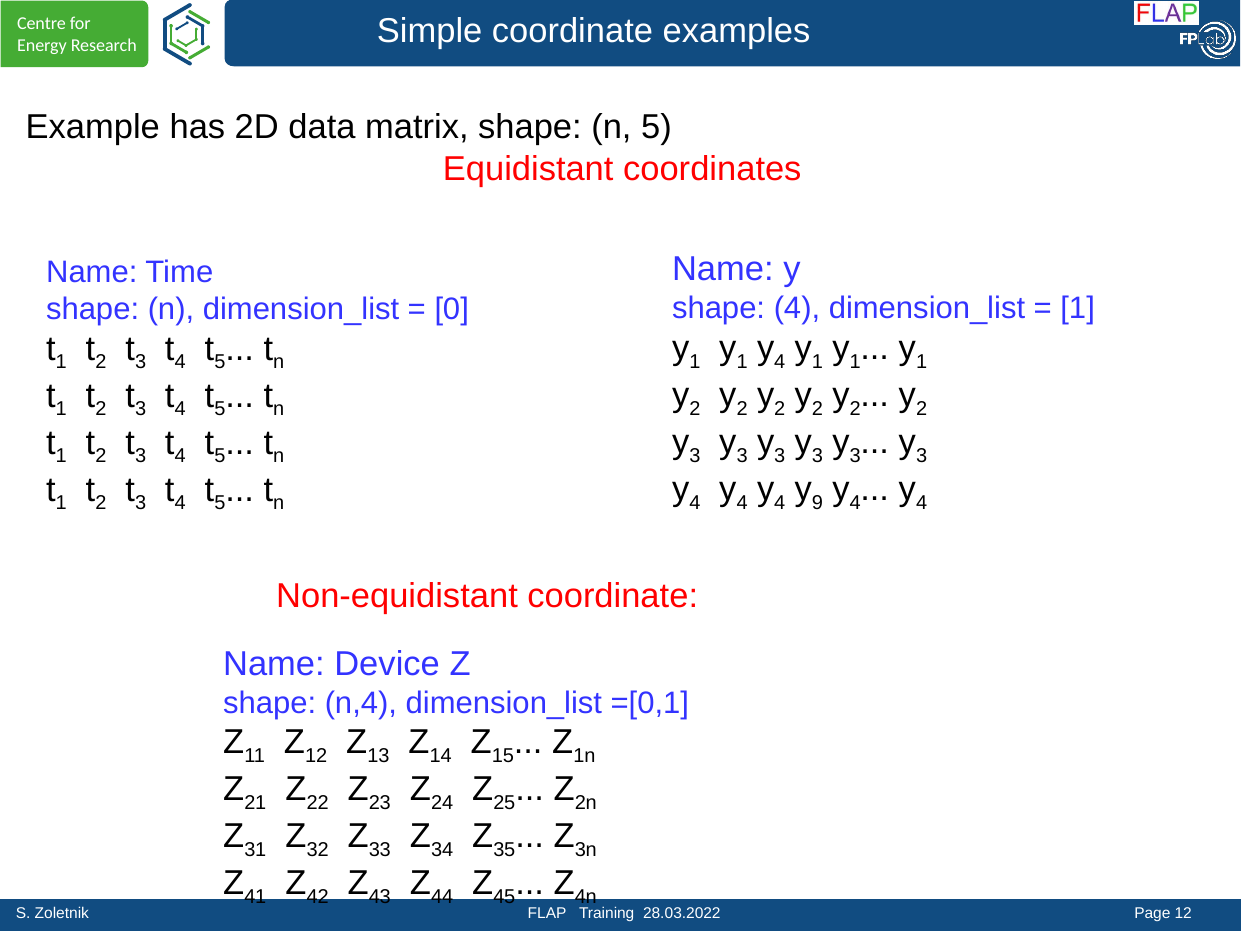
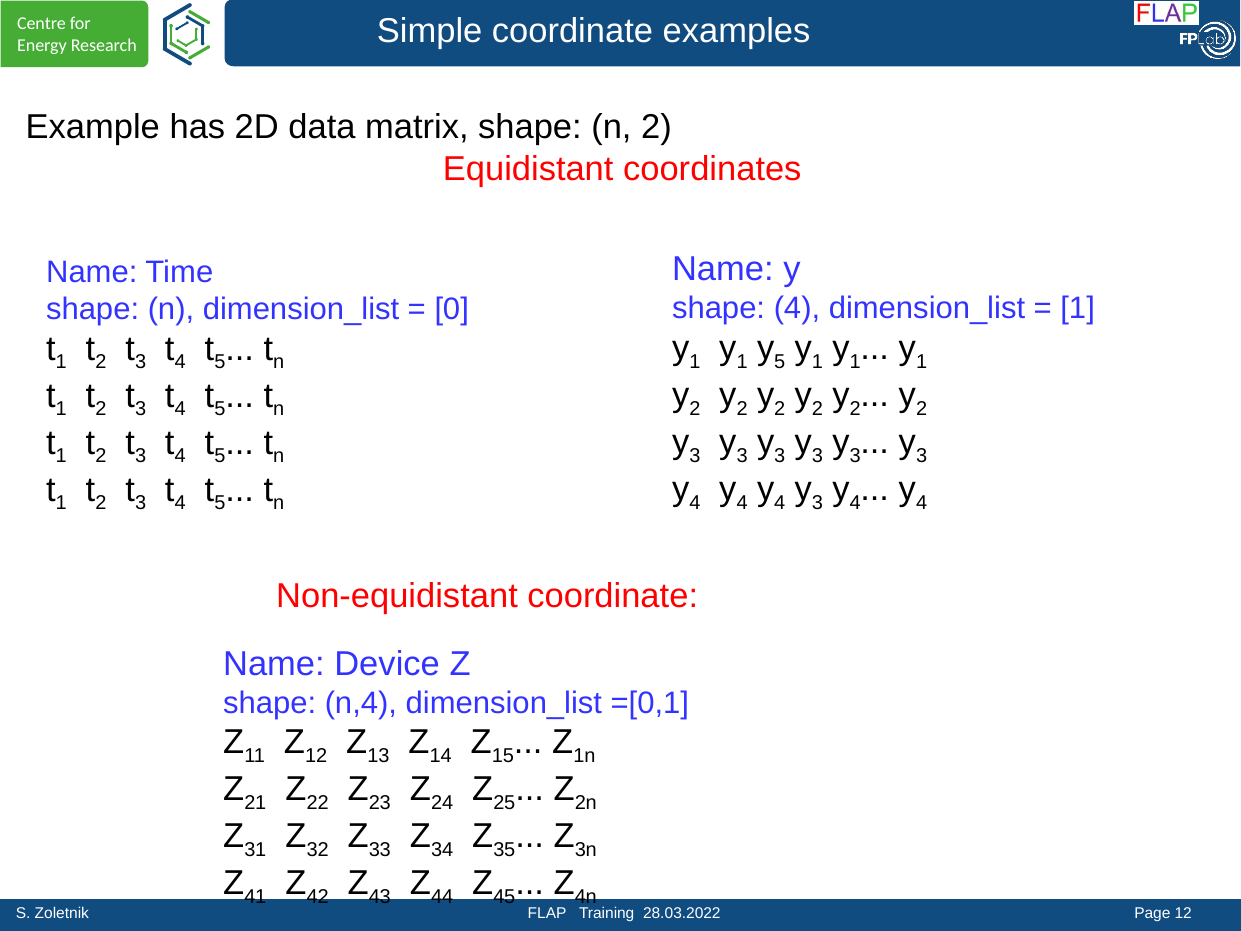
n 5: 5 -> 2
1 y 4: 4 -> 5
4 y 9: 9 -> 3
